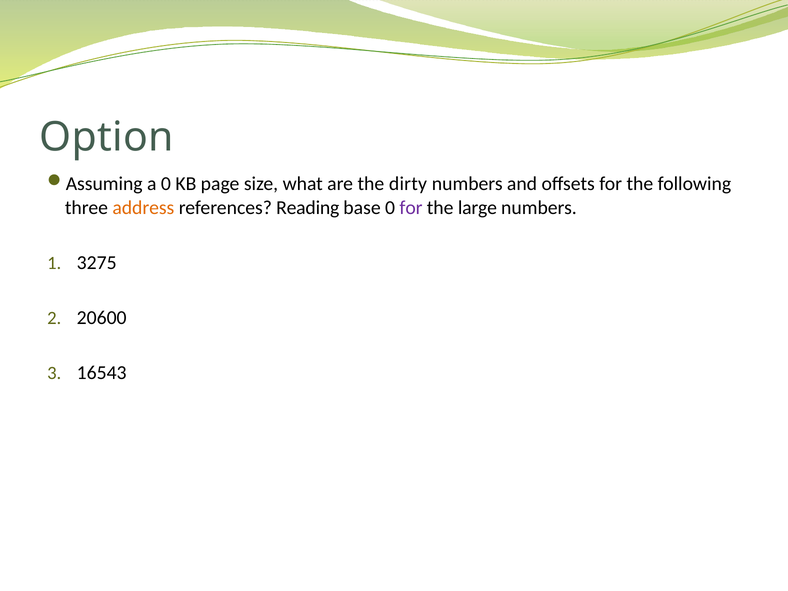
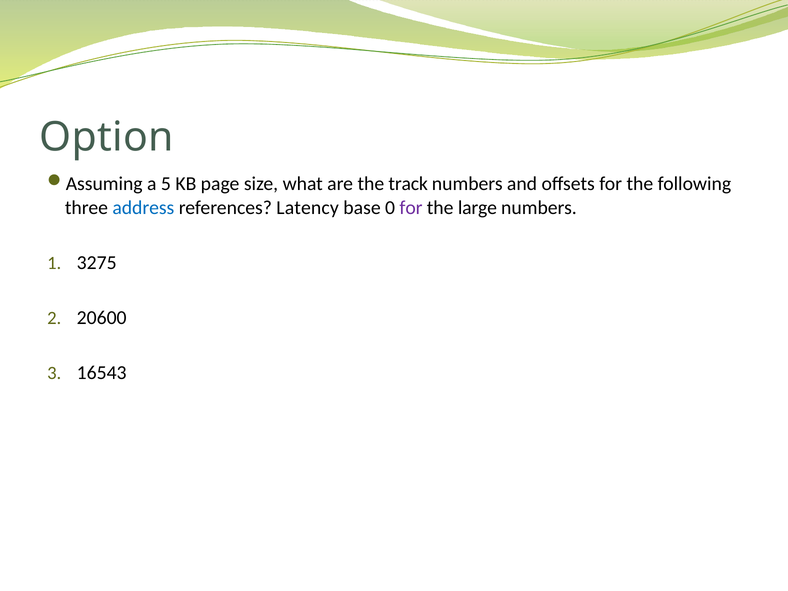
a 0: 0 -> 5
dirty: dirty -> track
address colour: orange -> blue
Reading: Reading -> Latency
